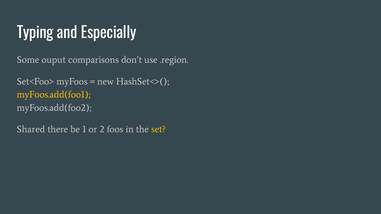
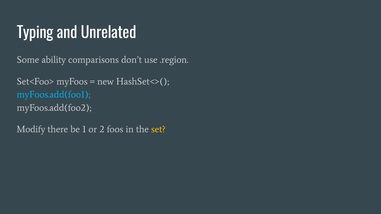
Especially: Especially -> Unrelated
ouput: ouput -> ability
myFoos.add(foo1 colour: yellow -> light blue
Shared: Shared -> Modify
